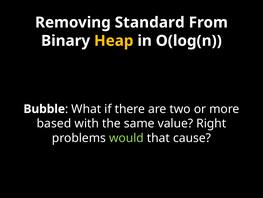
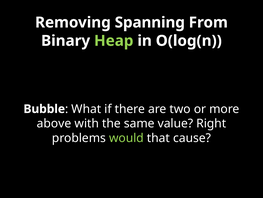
Standard: Standard -> Spanning
Heap colour: yellow -> light green
based: based -> above
